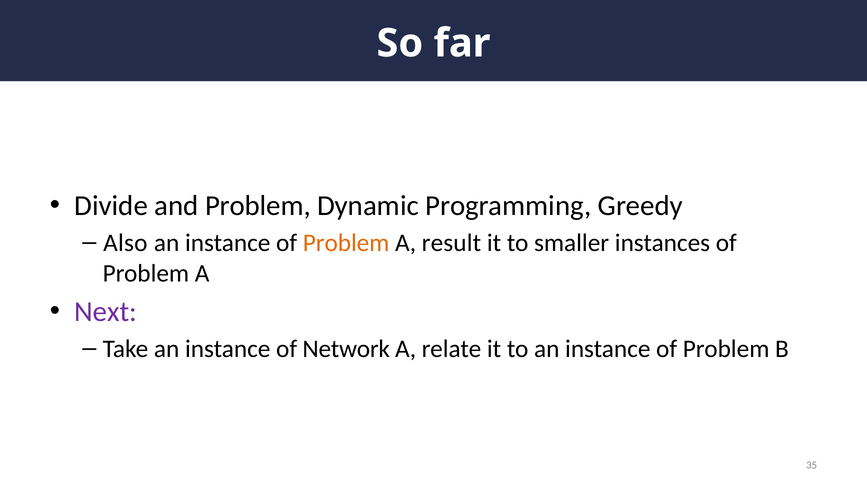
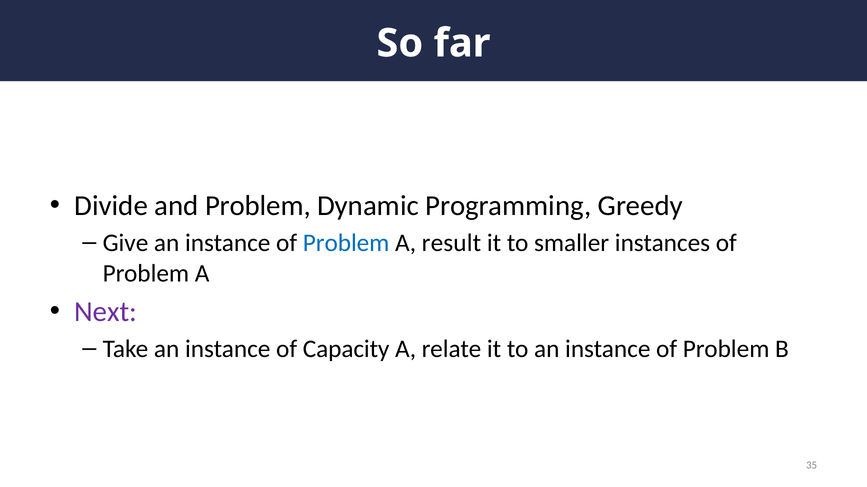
Also: Also -> Give
Problem at (346, 243) colour: orange -> blue
Network: Network -> Capacity
